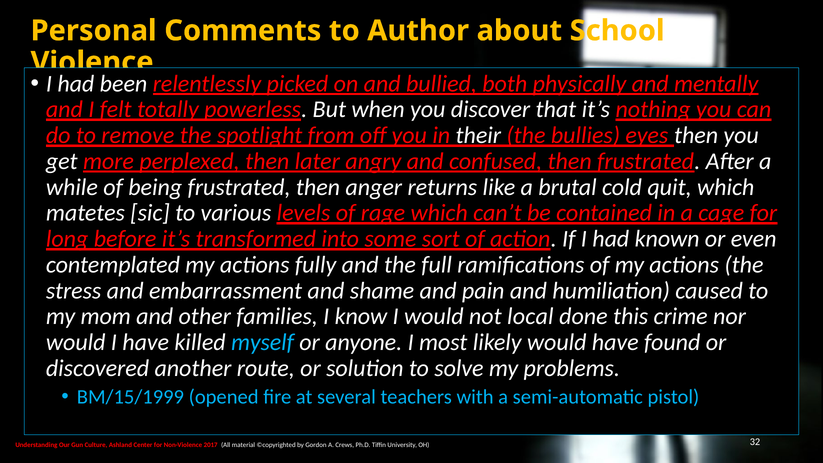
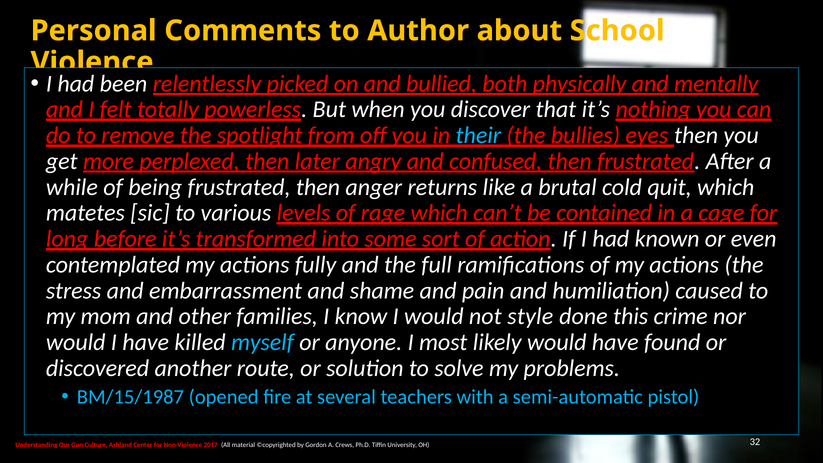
their colour: white -> light blue
local: local -> style
BM/15/1999: BM/15/1999 -> BM/15/1987
